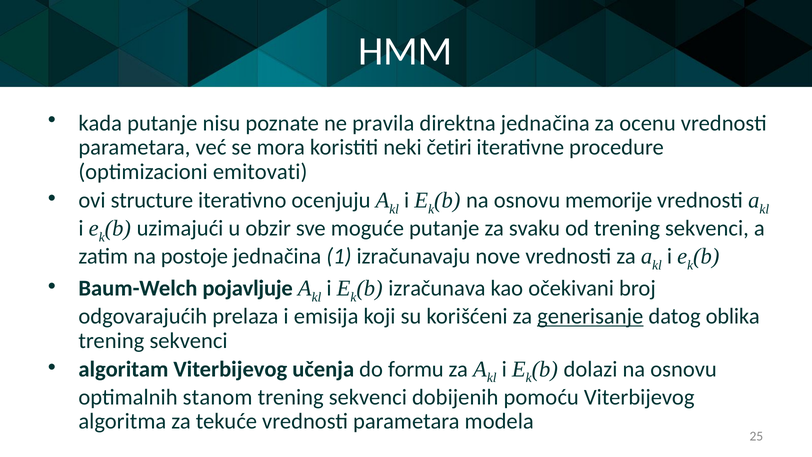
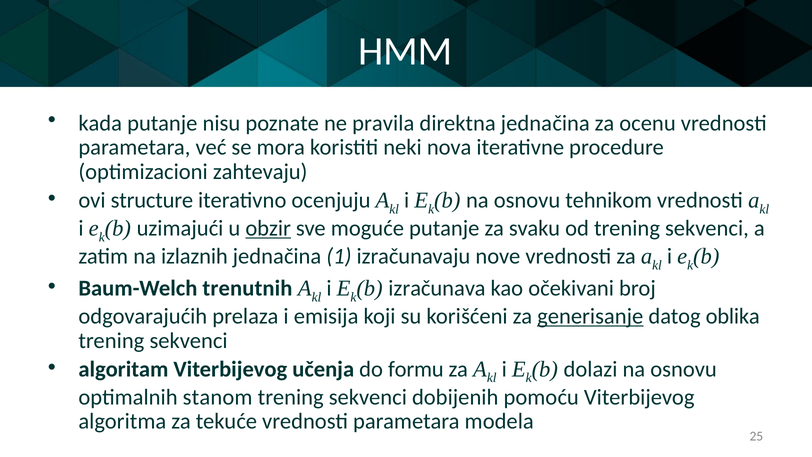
četiri: četiri -> nova
emitovati: emitovati -> zahtevaju
memorije: memorije -> tehnikom
obzir underline: none -> present
postoje: postoje -> izlaznih
pojavljuje: pojavljuje -> trenutnih
